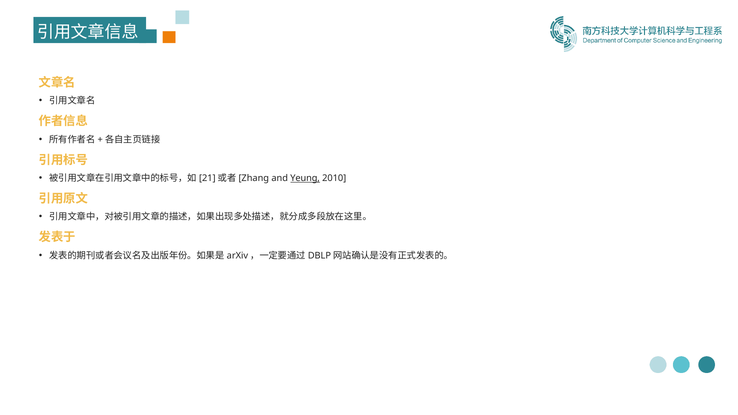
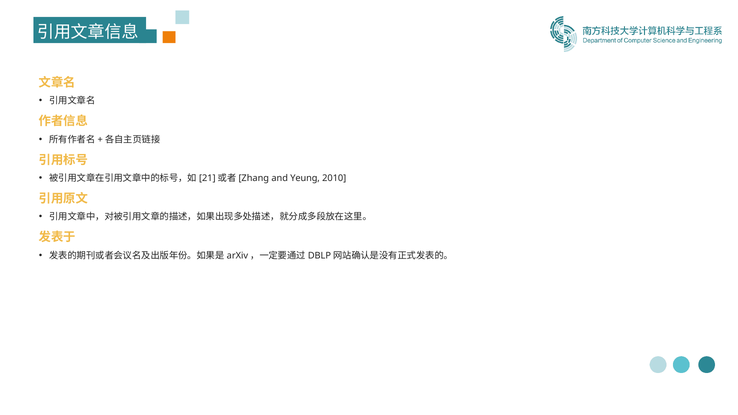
Yeung underline: present -> none
